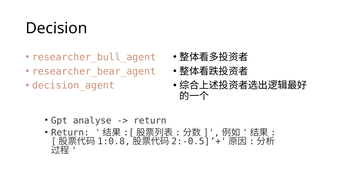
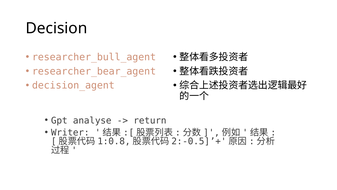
Return at (70, 132): Return -> Writer
